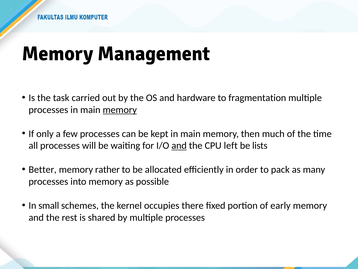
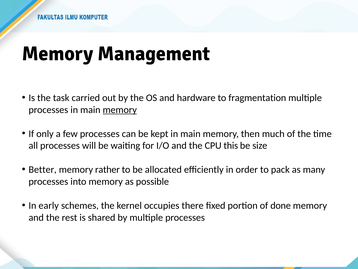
and at (179, 145) underline: present -> none
left: left -> this
lists: lists -> size
small: small -> early
early: early -> done
